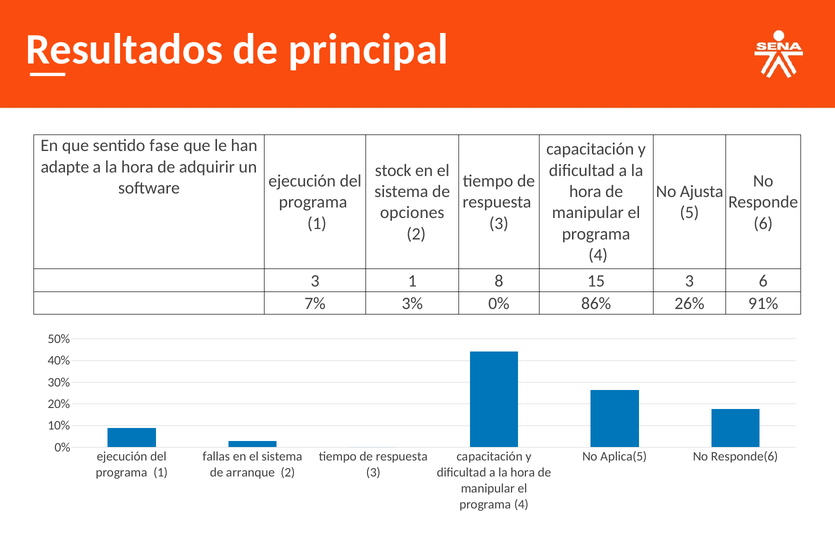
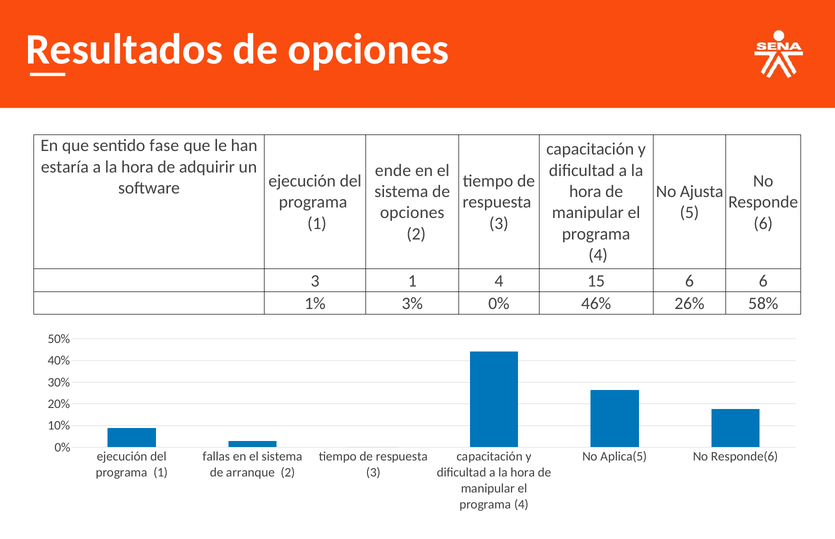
Resultados de principal: principal -> opciones
adapte: adapte -> estaría
stock: stock -> ende
1 8: 8 -> 4
15 3: 3 -> 6
7%: 7% -> 1%
86%: 86% -> 46%
91%: 91% -> 58%
